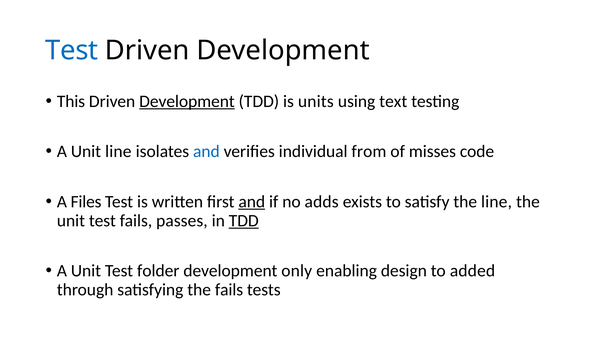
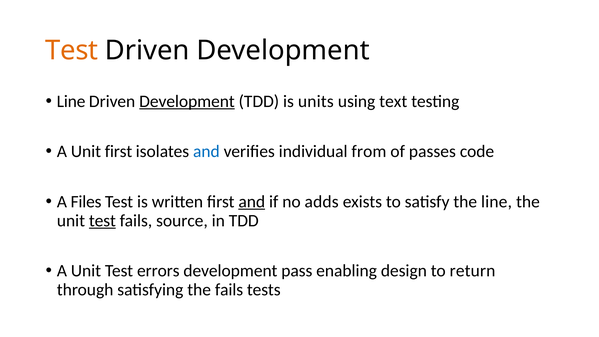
Test at (72, 50) colour: blue -> orange
This at (71, 101): This -> Line
Unit line: line -> first
misses: misses -> passes
test at (102, 221) underline: none -> present
passes: passes -> source
TDD at (244, 221) underline: present -> none
folder: folder -> errors
only: only -> pass
added: added -> return
